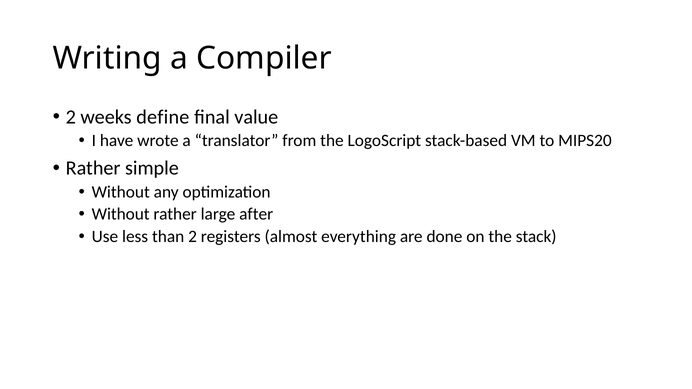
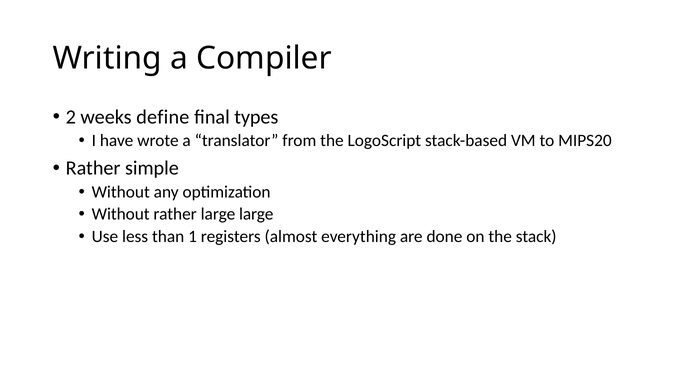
value: value -> types
large after: after -> large
than 2: 2 -> 1
